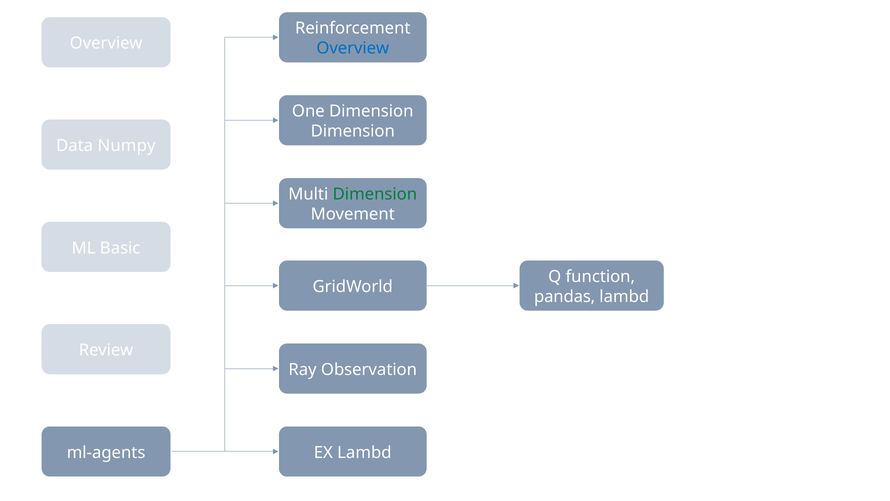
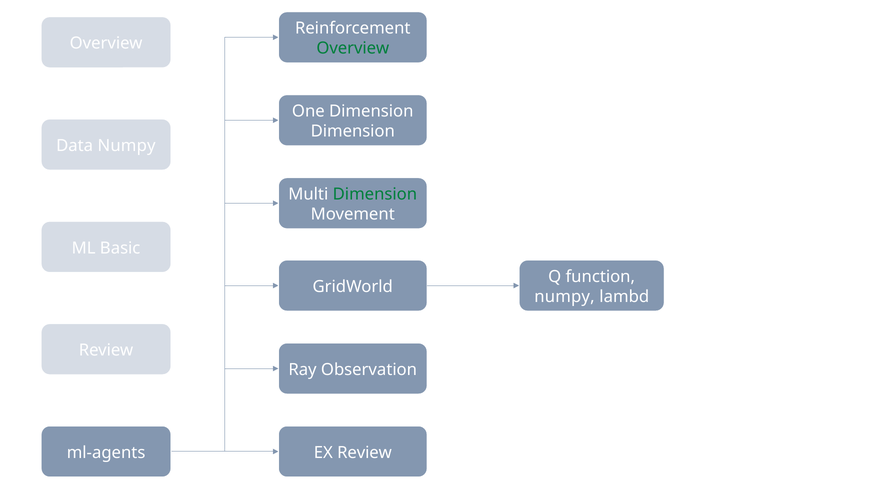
Overview at (353, 48) colour: blue -> green
pandas at (565, 297): pandas -> numpy
EX Lambd: Lambd -> Review
